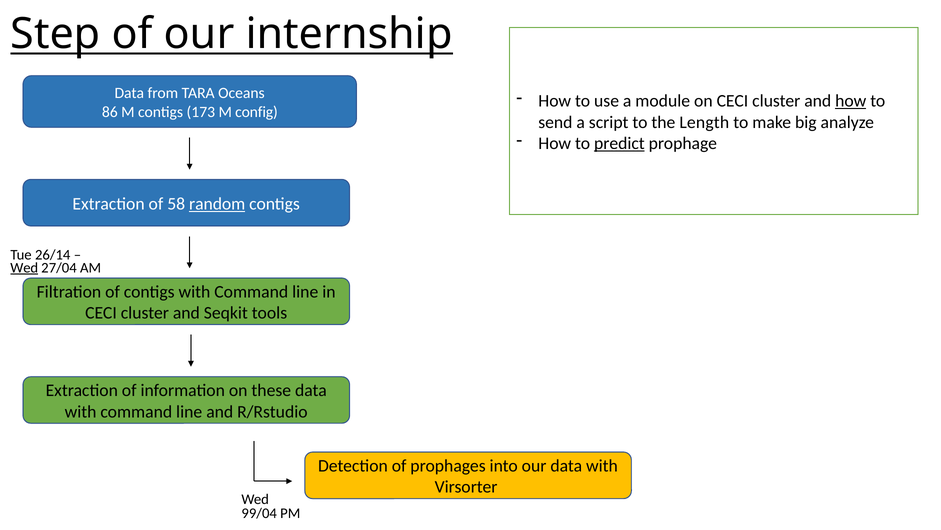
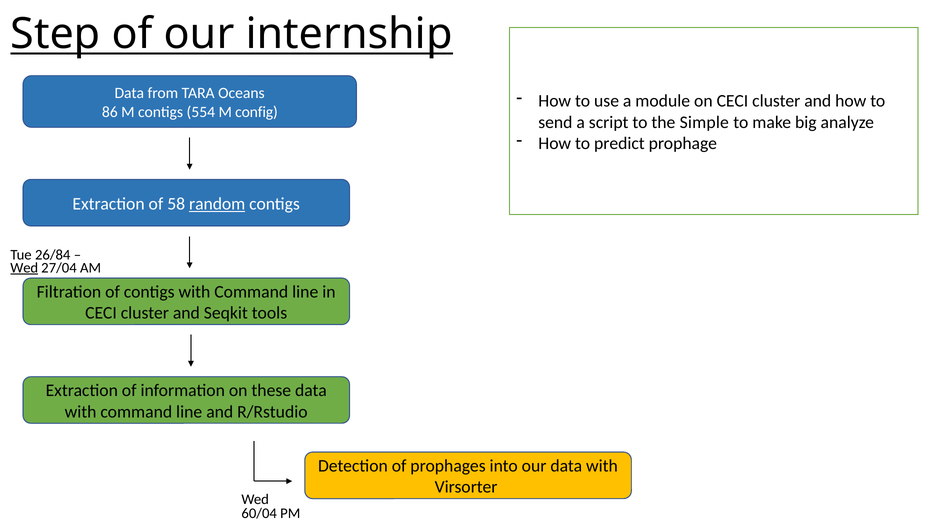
how at (851, 101) underline: present -> none
173: 173 -> 554
Length: Length -> Simple
predict underline: present -> none
26/14: 26/14 -> 26/84
99/04: 99/04 -> 60/04
